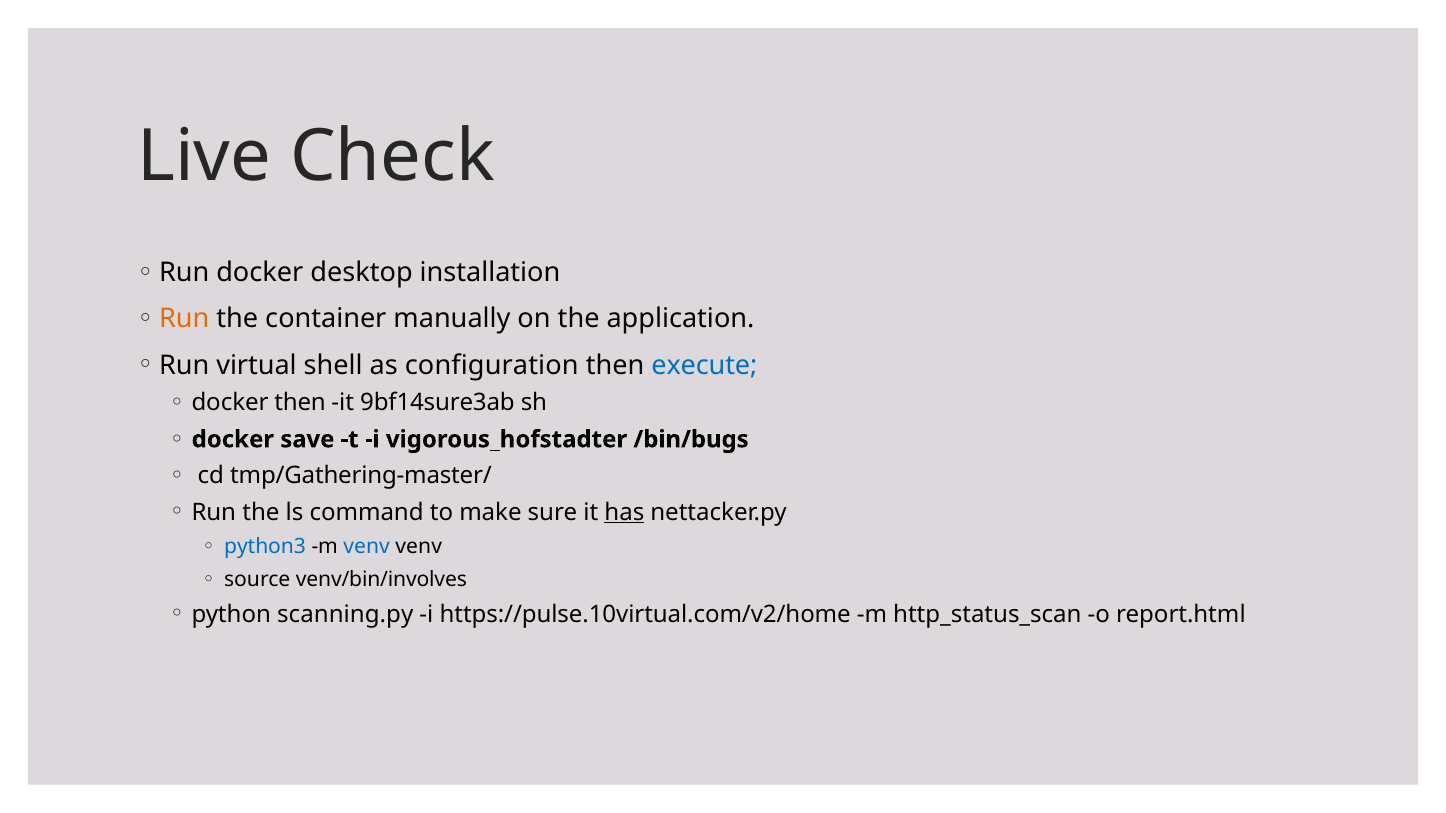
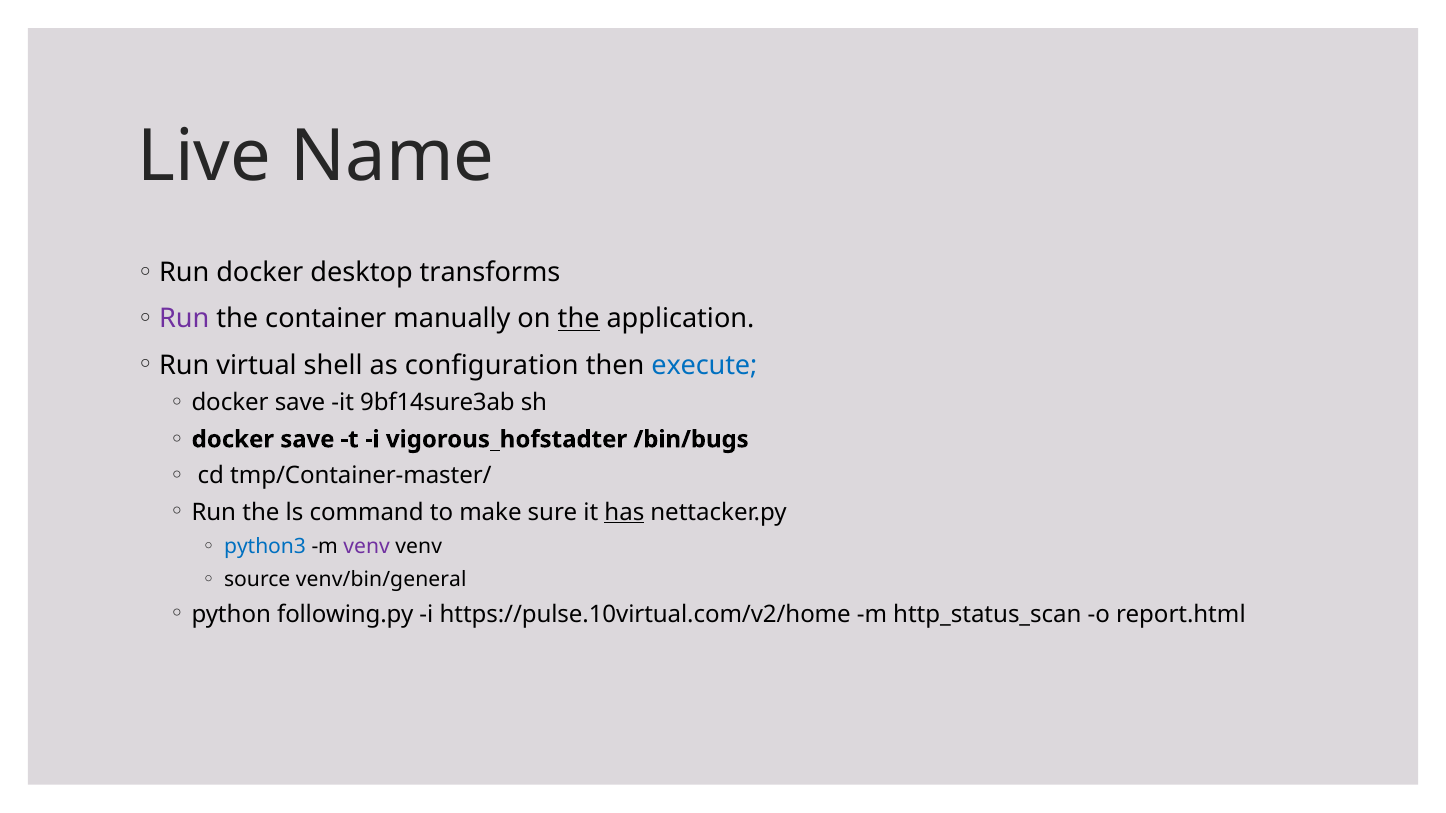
Check: Check -> Name
installation: installation -> transforms
Run at (184, 319) colour: orange -> purple
the at (579, 319) underline: none -> present
then at (300, 403): then -> save
tmp/Gathering-master/: tmp/Gathering-master/ -> tmp/Container-master/
venv at (367, 547) colour: blue -> purple
venv/bin/involves: venv/bin/involves -> venv/bin/general
scanning.py: scanning.py -> following.py
